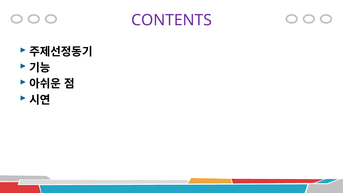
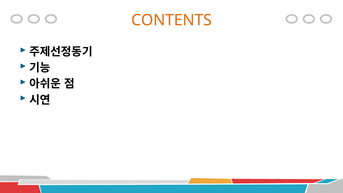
CONTENTS colour: purple -> orange
